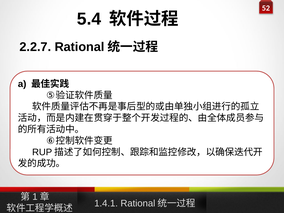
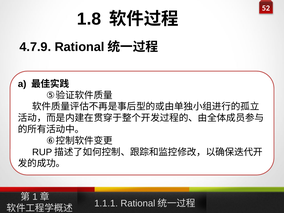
5.4: 5.4 -> 1.8
2.2.7: 2.2.7 -> 4.7.9
1.4.1: 1.4.1 -> 1.1.1
